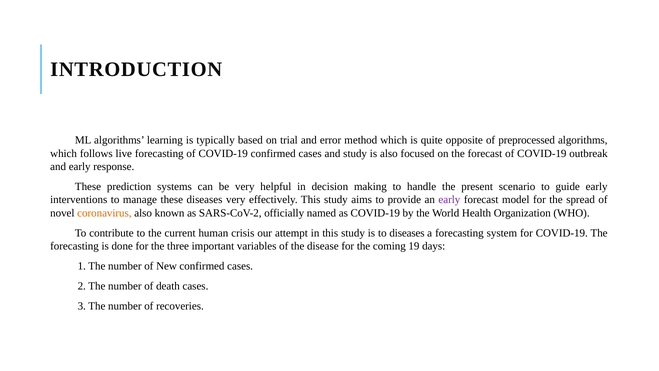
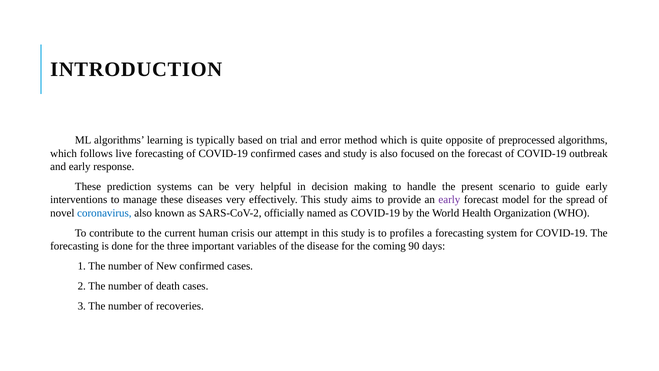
coronavirus colour: orange -> blue
to diseases: diseases -> profiles
19: 19 -> 90
